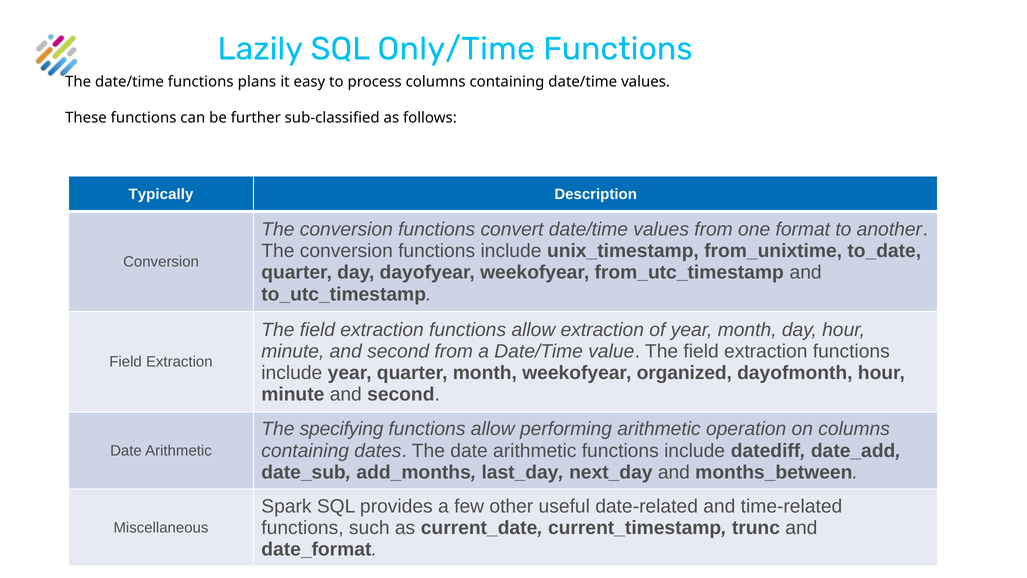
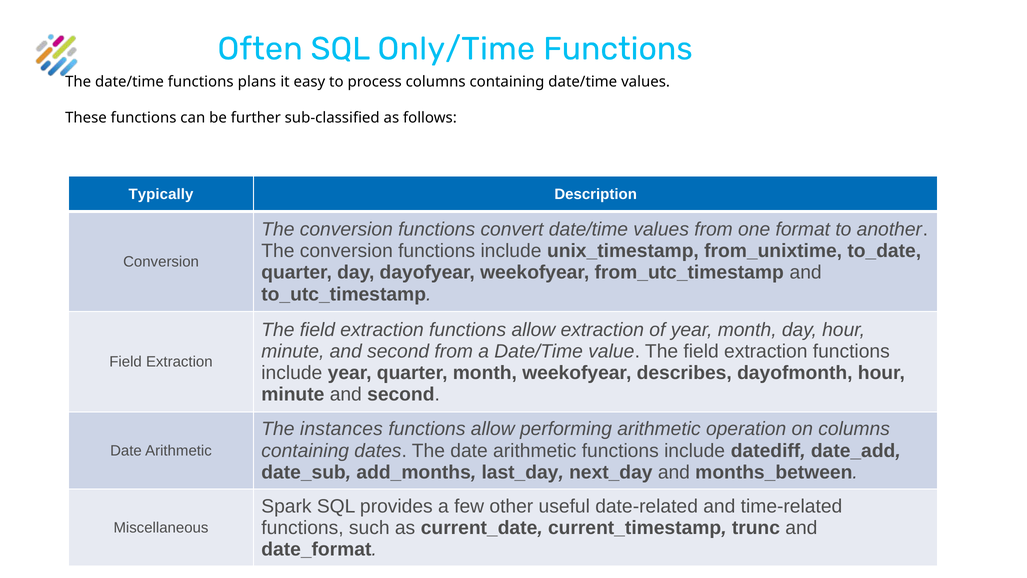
Lazily: Lazily -> Often
organized: organized -> describes
specifying: specifying -> instances
